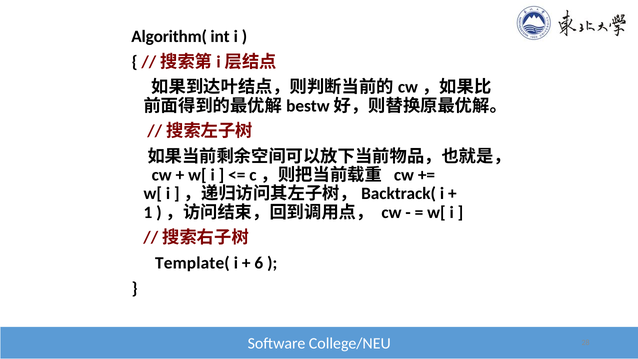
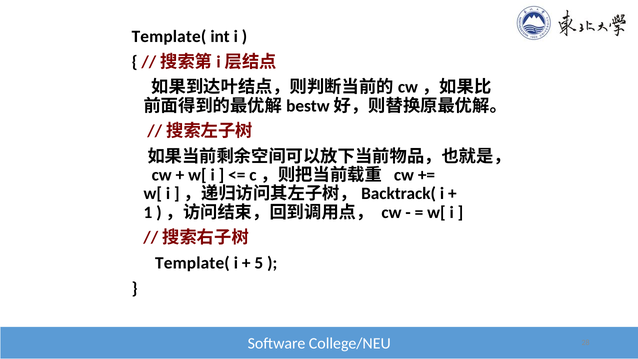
Algorithm( at (169, 37): Algorithm( -> Template(
6: 6 -> 5
